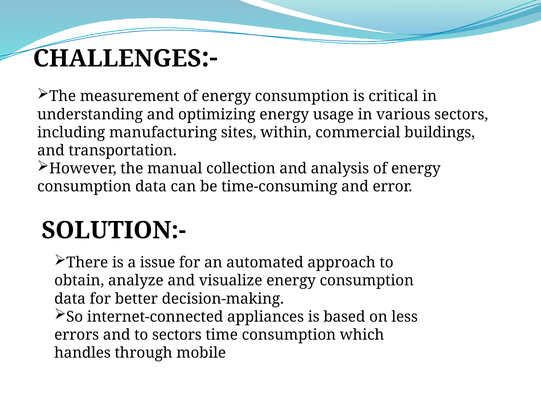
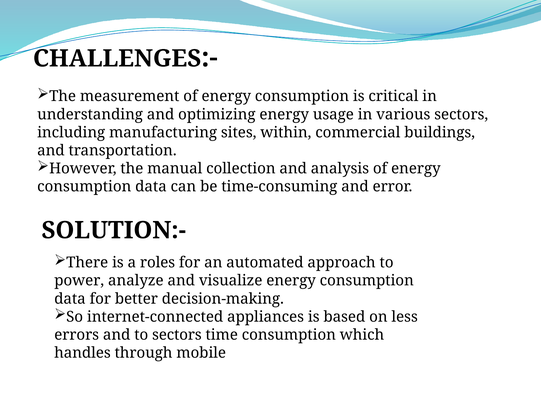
issue: issue -> roles
obtain: obtain -> power
